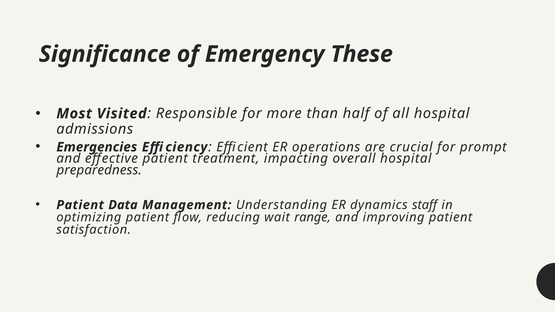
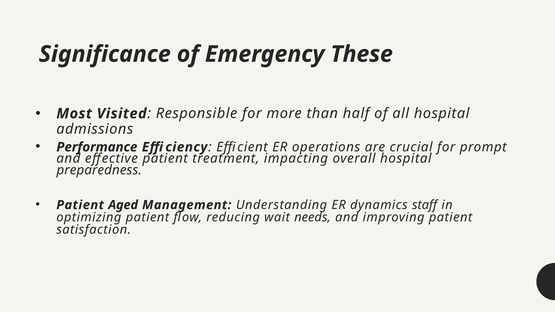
Emergencies: Emergencies -> Performance
Data: Data -> Aged
range: range -> needs
